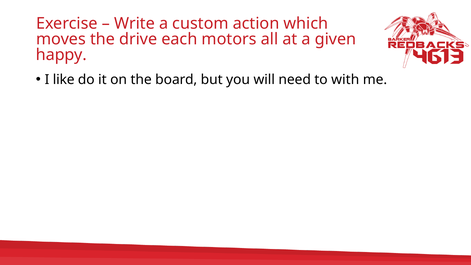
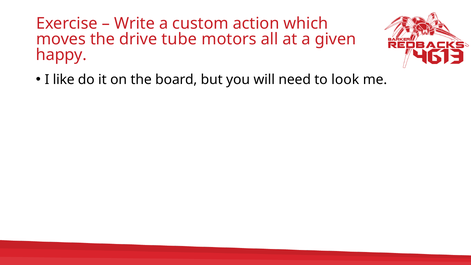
each: each -> tube
with: with -> look
